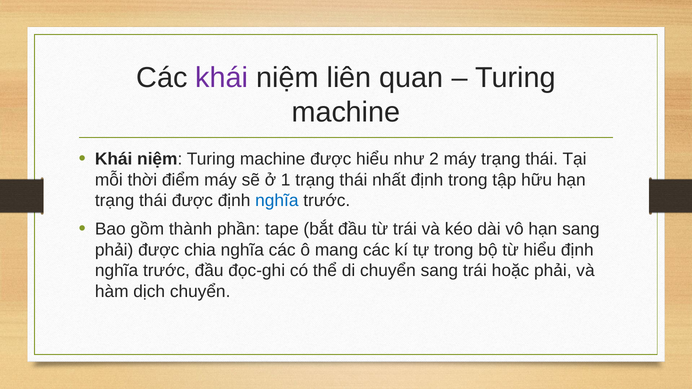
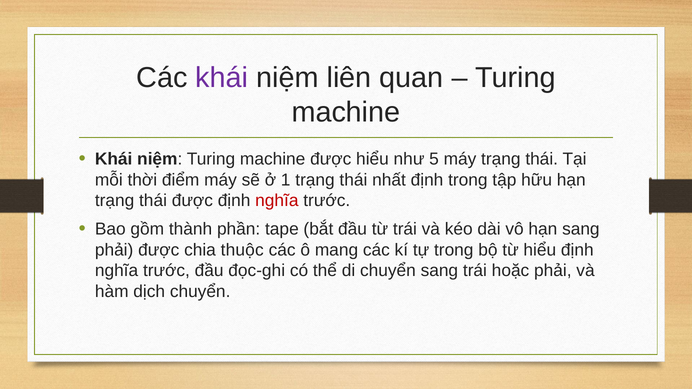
2: 2 -> 5
nghĩa at (277, 201) colour: blue -> red
chia nghĩa: nghĩa -> thuộc
